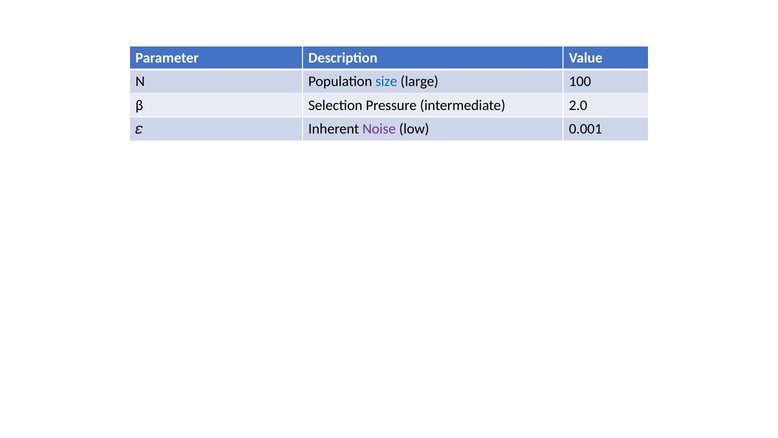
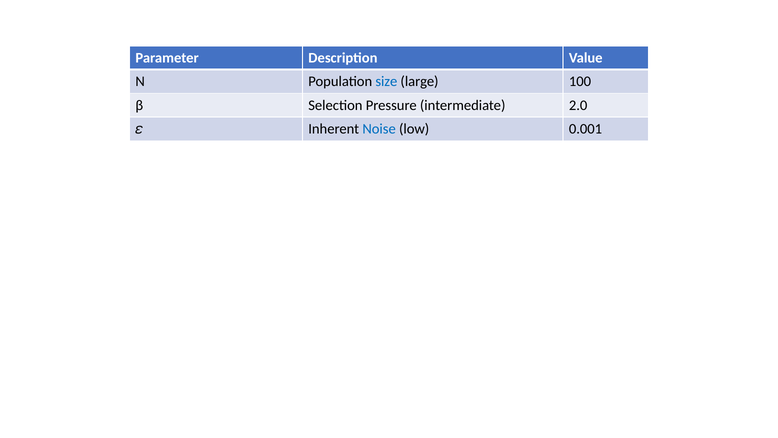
Noise colour: purple -> blue
